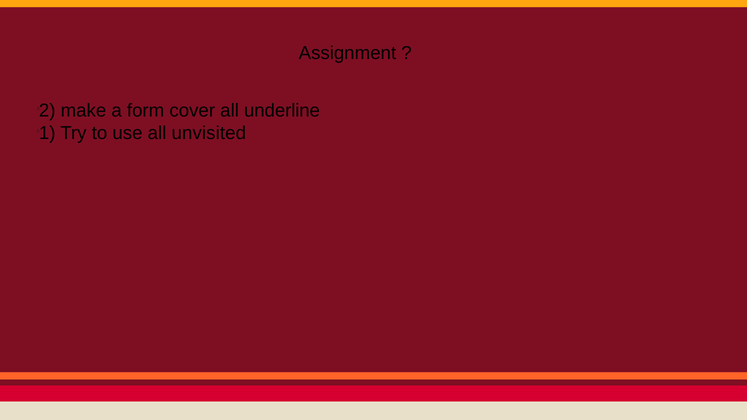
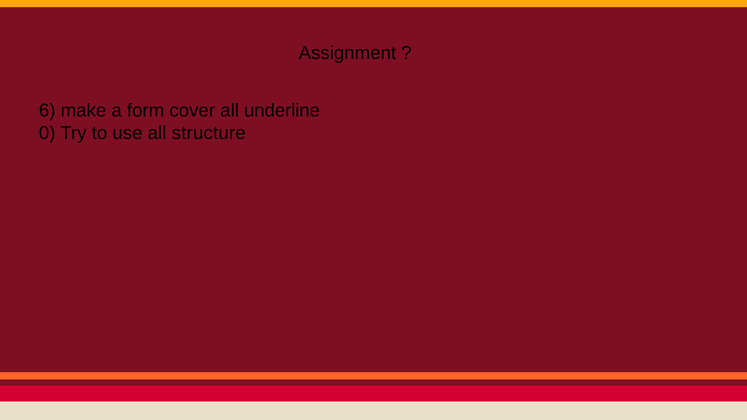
2: 2 -> 6
1: 1 -> 0
unvisited: unvisited -> structure
